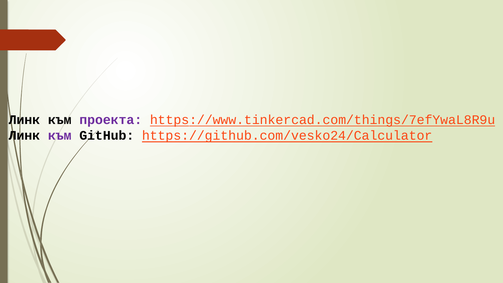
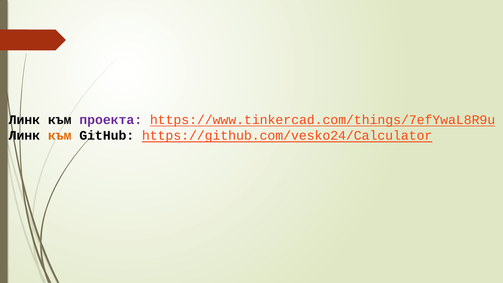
към at (60, 135) colour: purple -> orange
